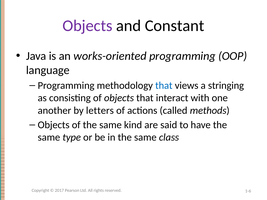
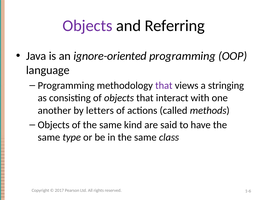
Constant: Constant -> Referring
works-oriented: works-oriented -> ignore-oriented
that at (164, 86) colour: blue -> purple
